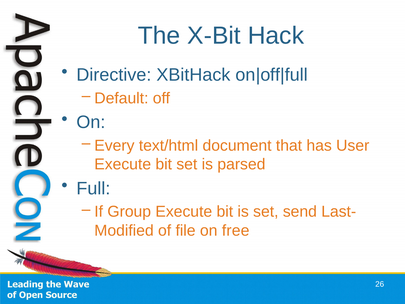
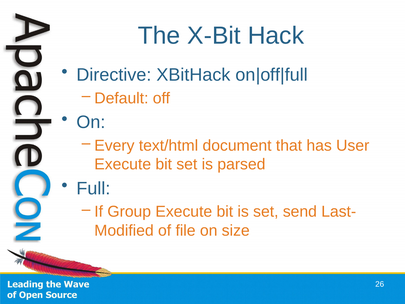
free: free -> size
